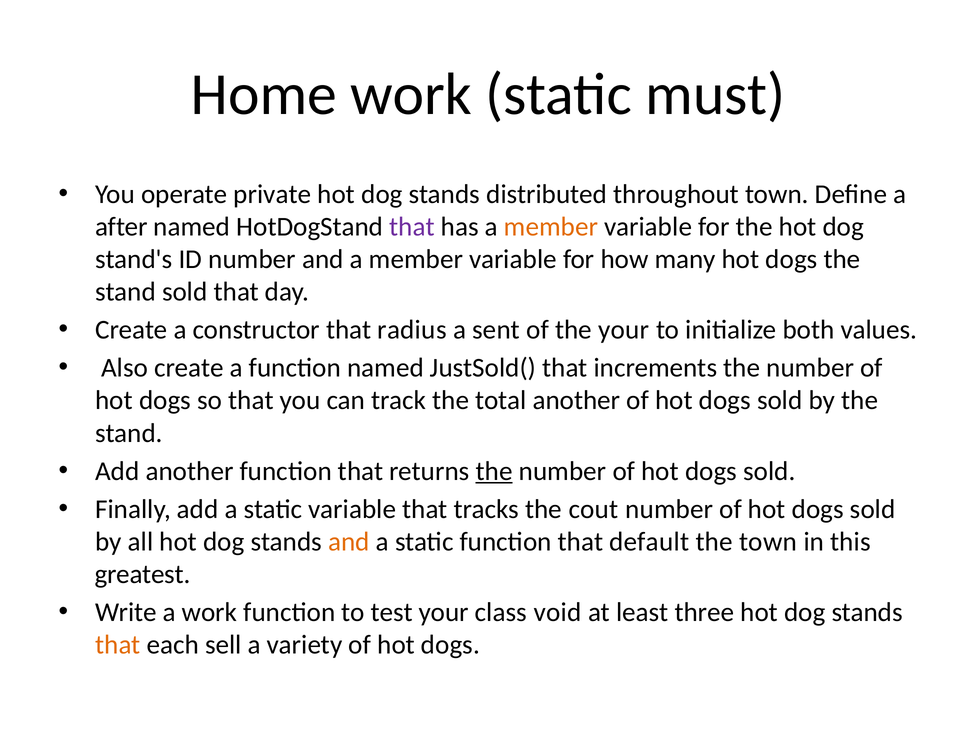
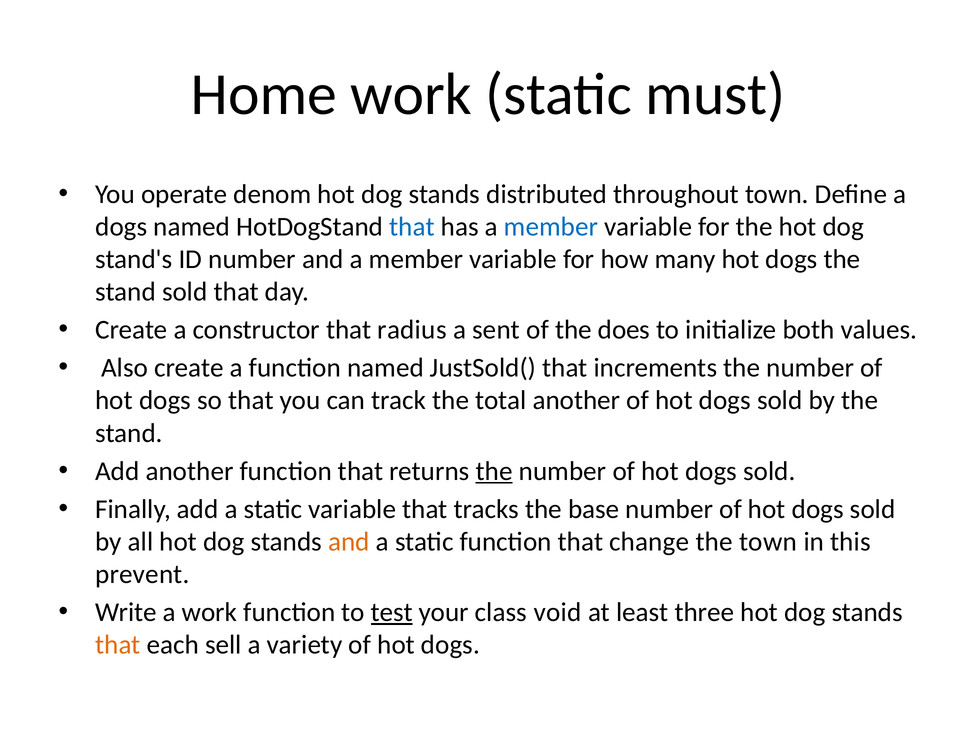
private: private -> denom
after at (121, 227): after -> dogs
that at (412, 227) colour: purple -> blue
member at (551, 227) colour: orange -> blue
the your: your -> does
cout: cout -> base
default: default -> change
greatest: greatest -> prevent
test underline: none -> present
